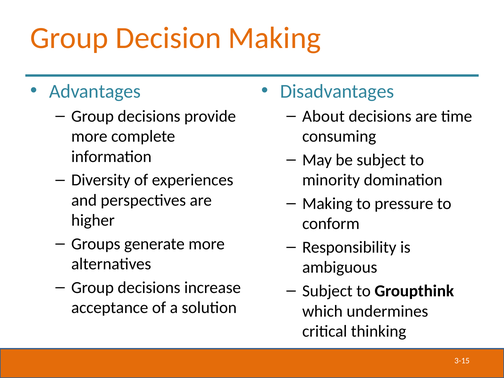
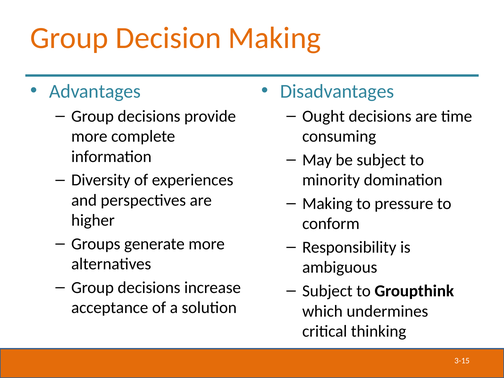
About: About -> Ought
